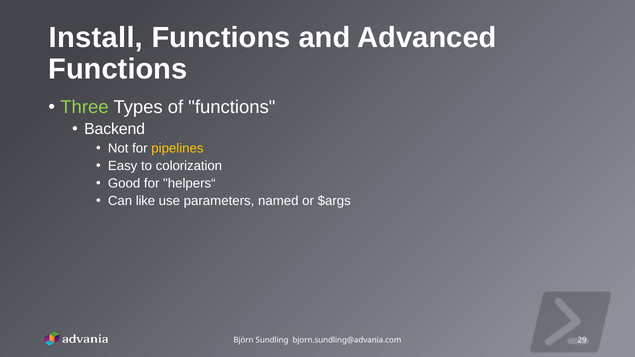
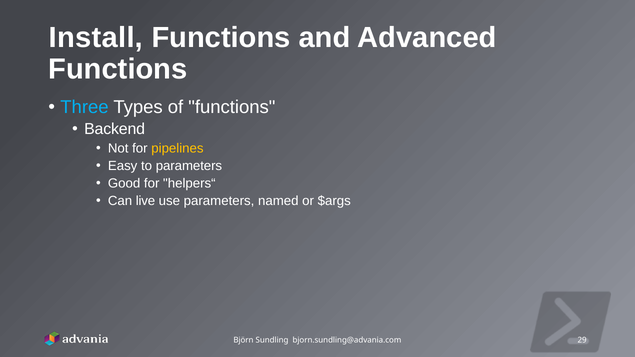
Three colour: light green -> light blue
to colorization: colorization -> parameters
like: like -> live
